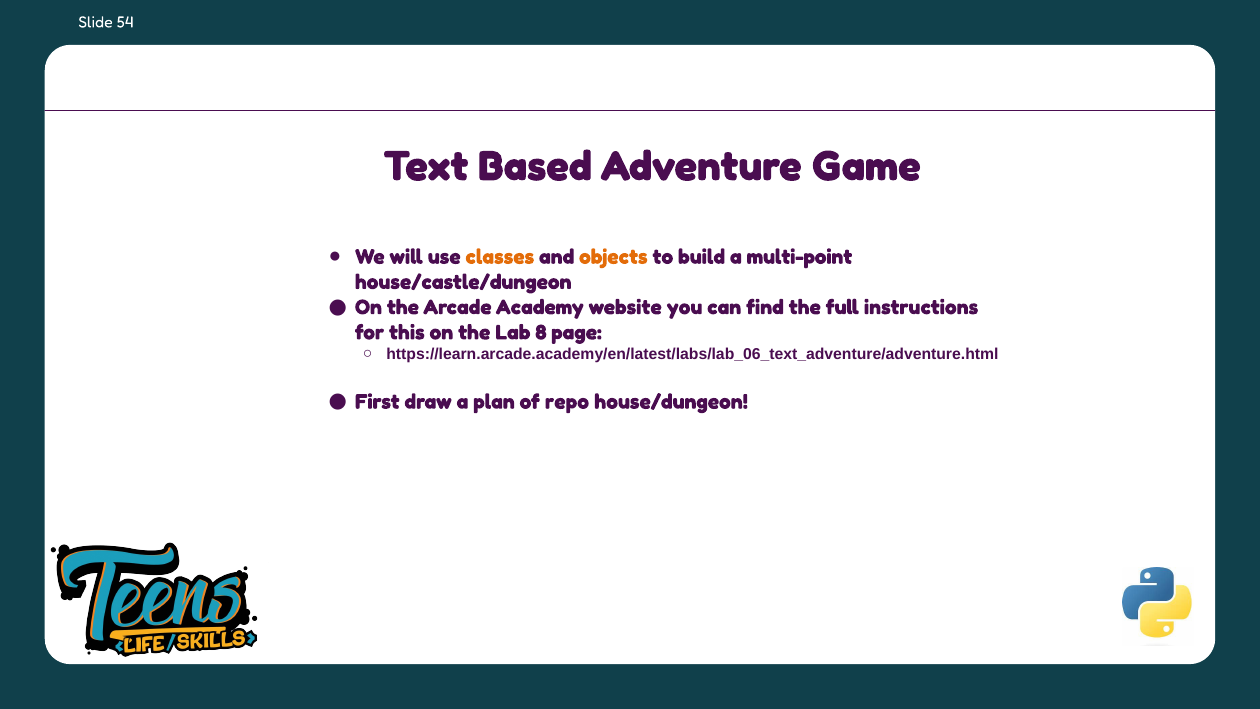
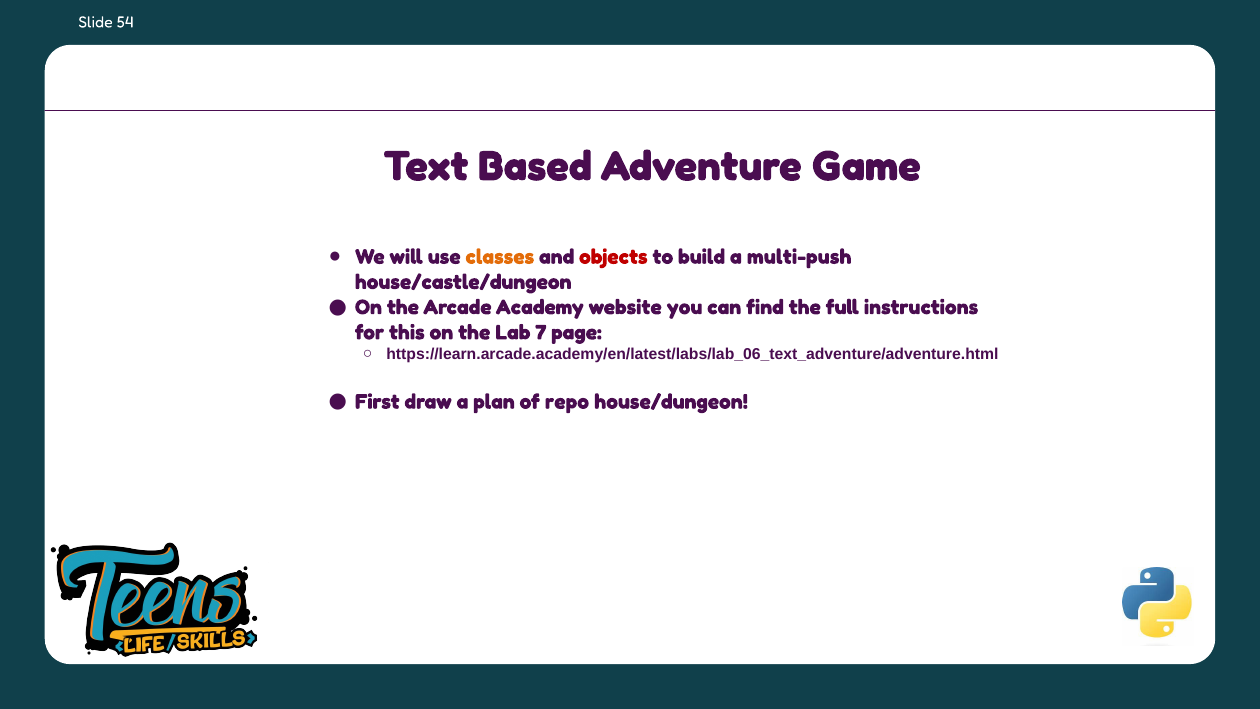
objects colour: orange -> red
multi-point: multi-point -> multi-push
8: 8 -> 7
